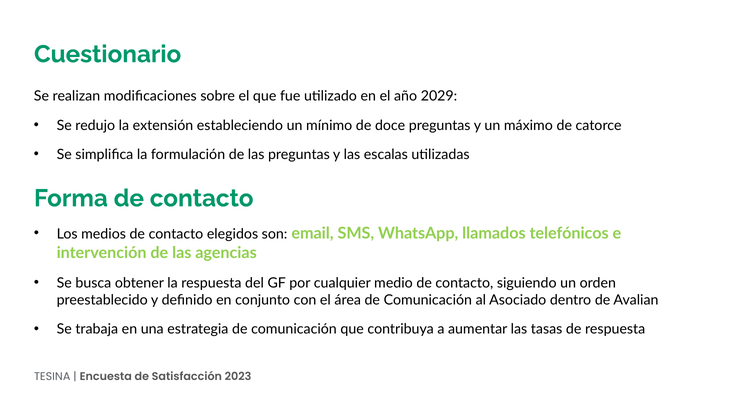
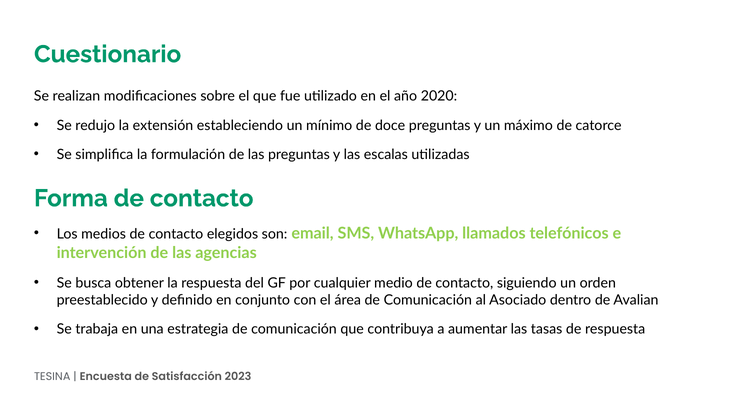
2029: 2029 -> 2020
